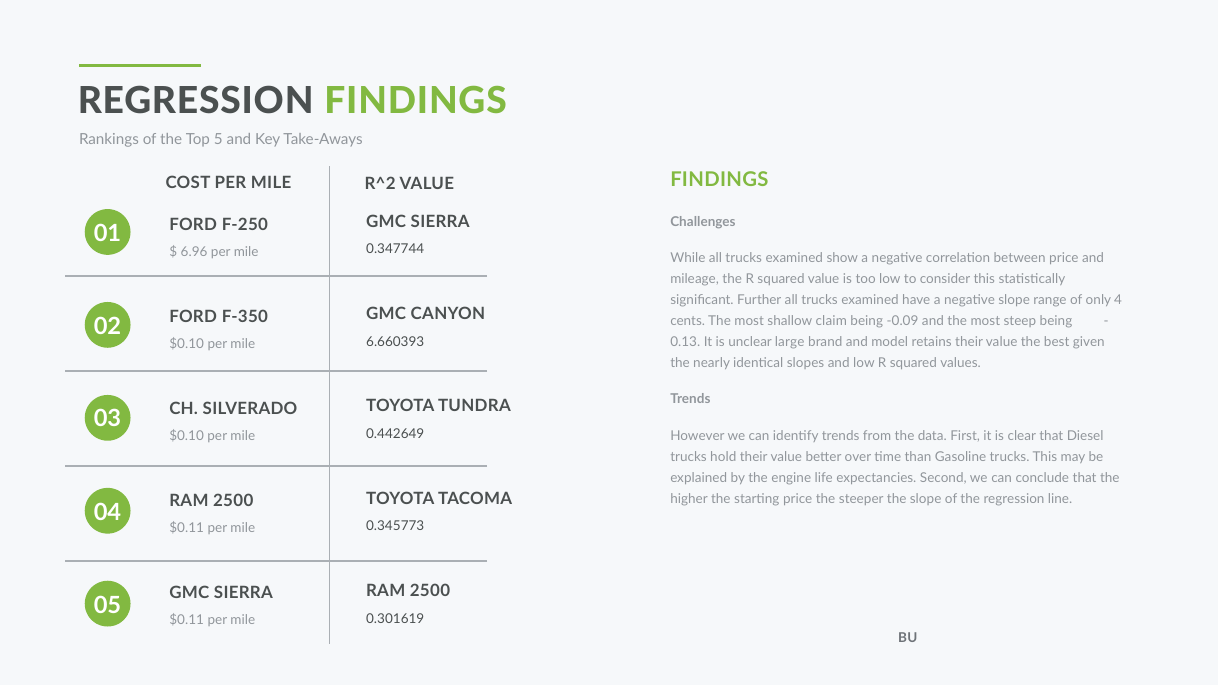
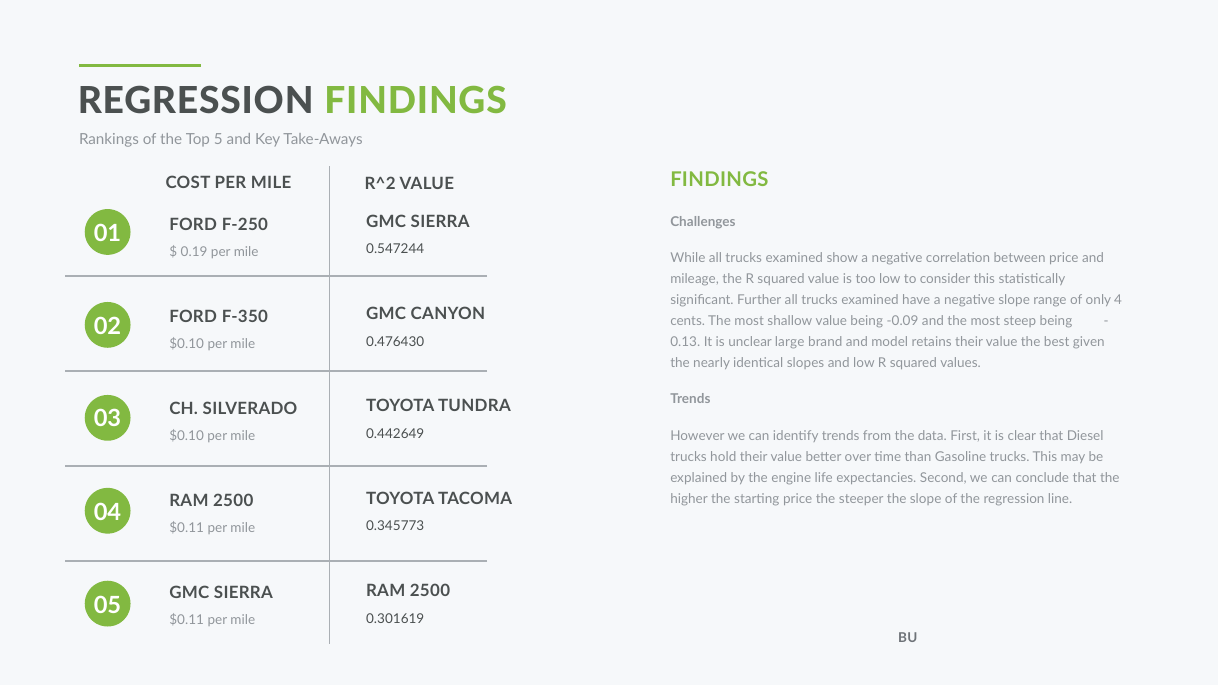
0.347744: 0.347744 -> 0.547244
6.96: 6.96 -> 0.19
shallow claim: claim -> value
6.660393: 6.660393 -> 0.476430
